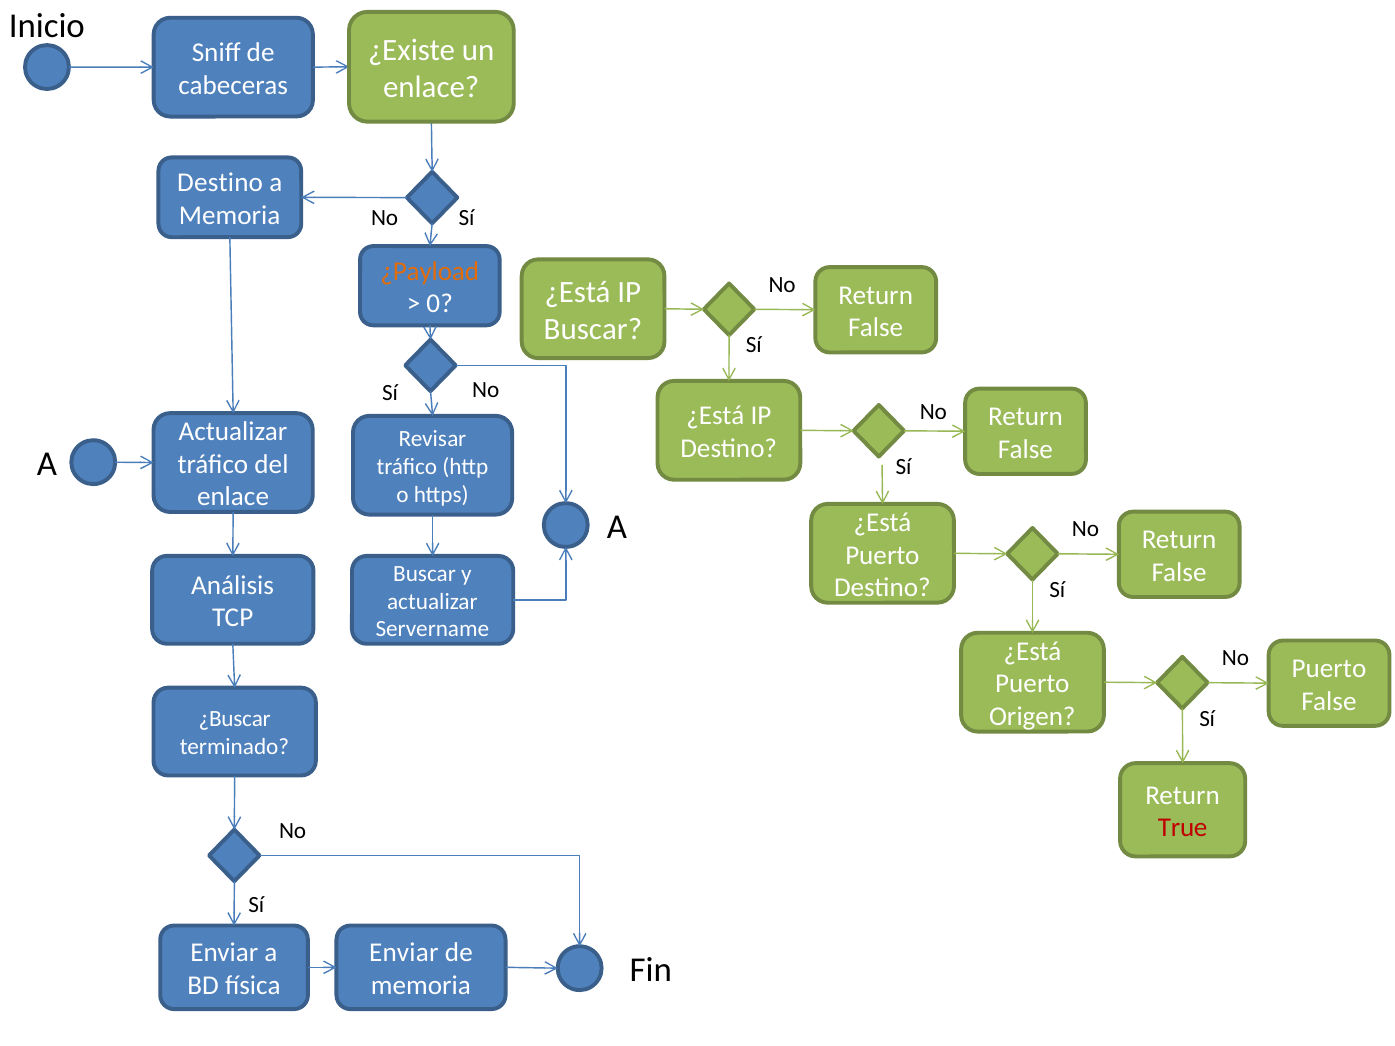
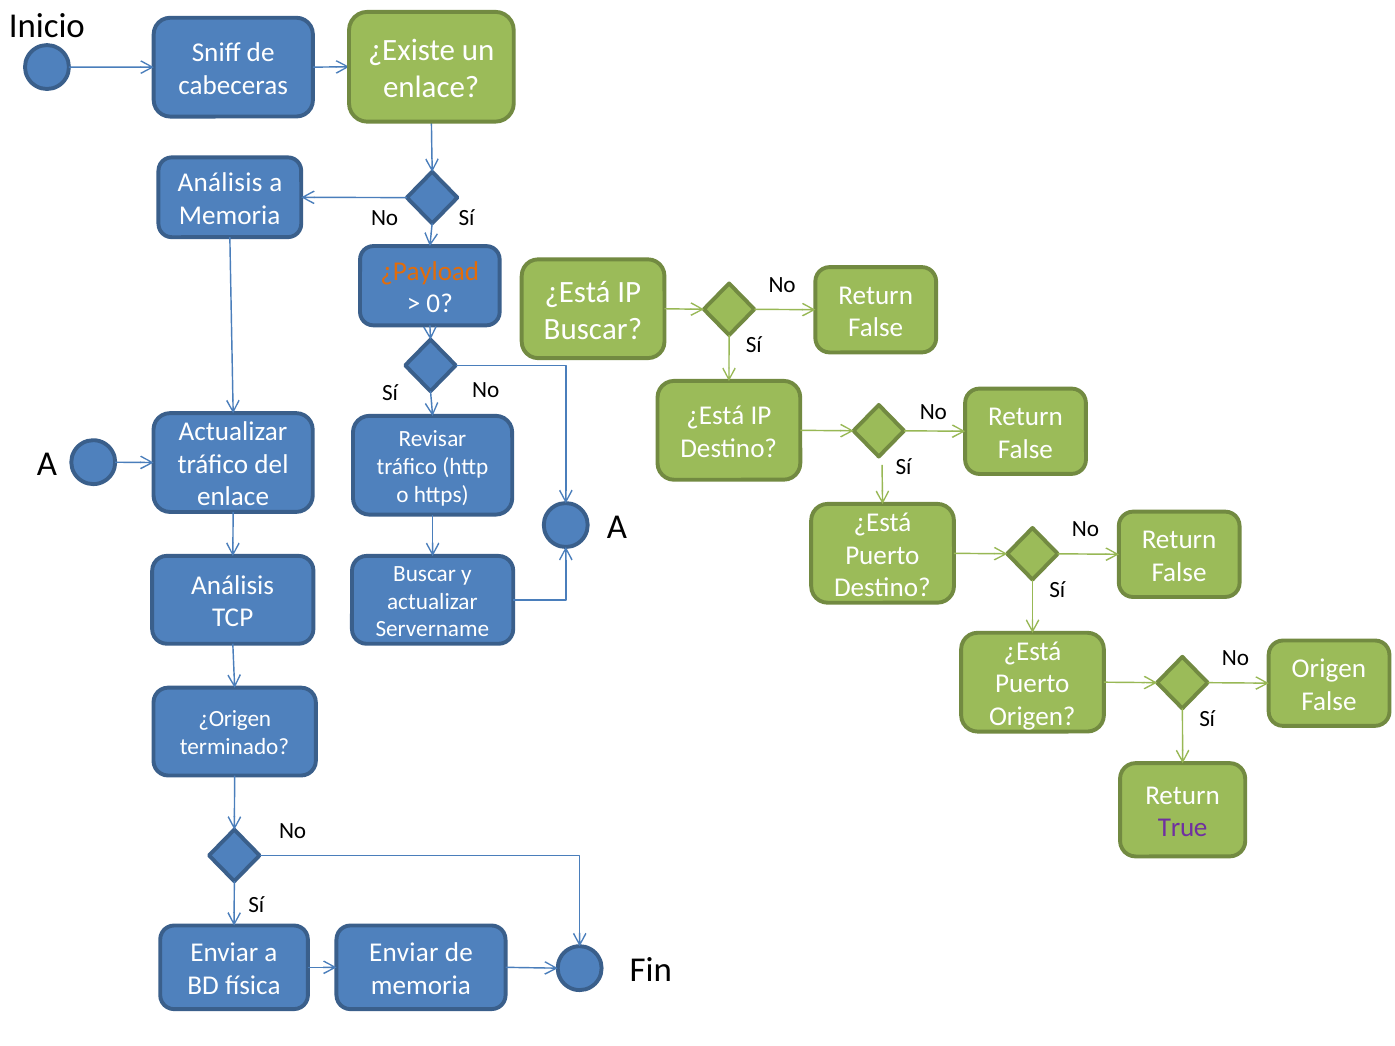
Destino at (220, 183): Destino -> Análisis
No Puerto: Puerto -> Origen
¿Buscar: ¿Buscar -> ¿Origen
True colour: red -> purple
